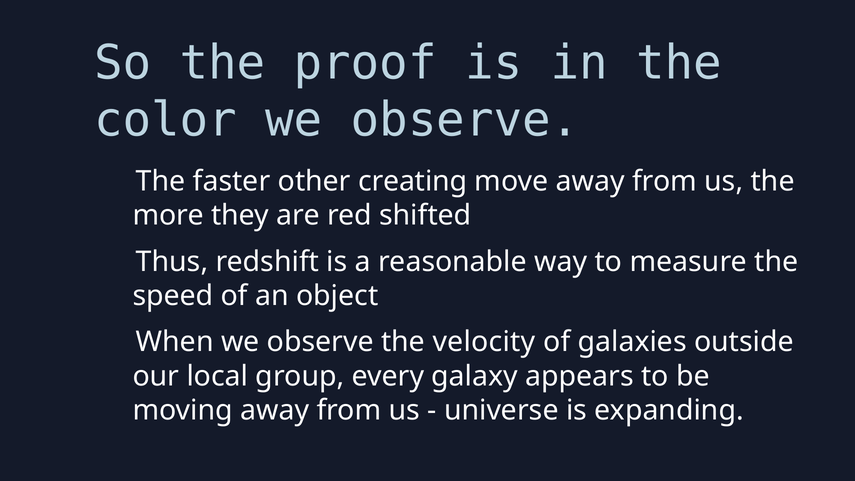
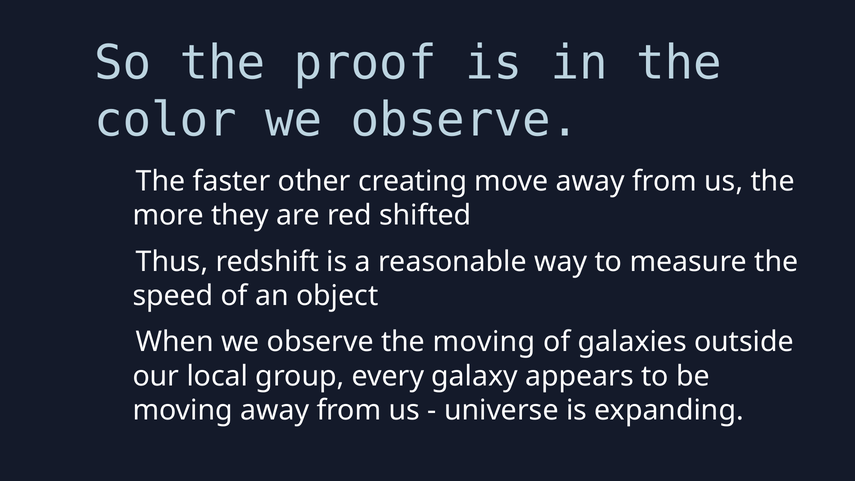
the velocity: velocity -> moving
